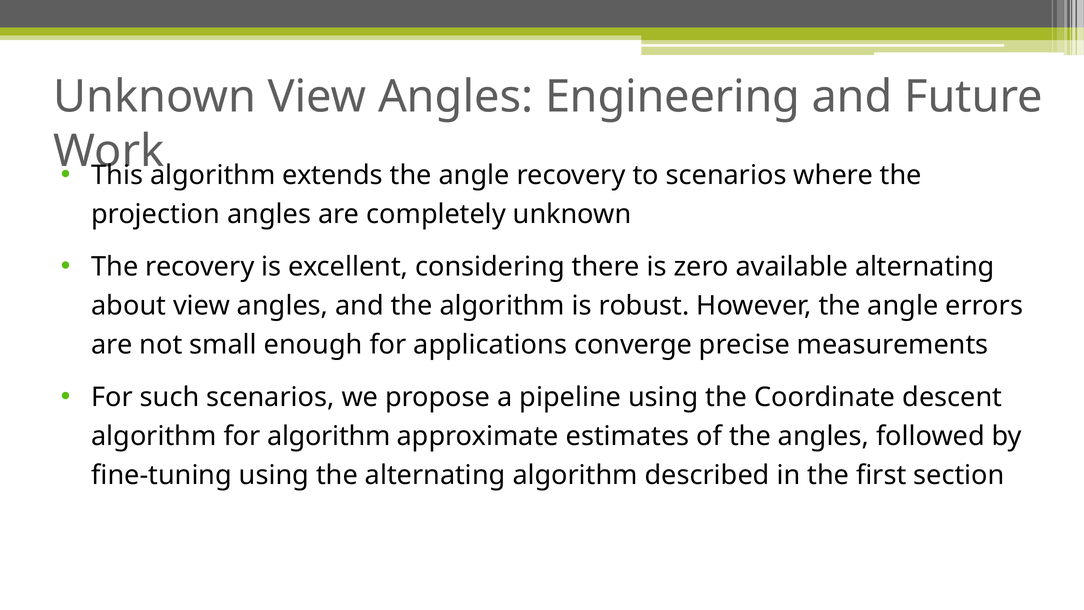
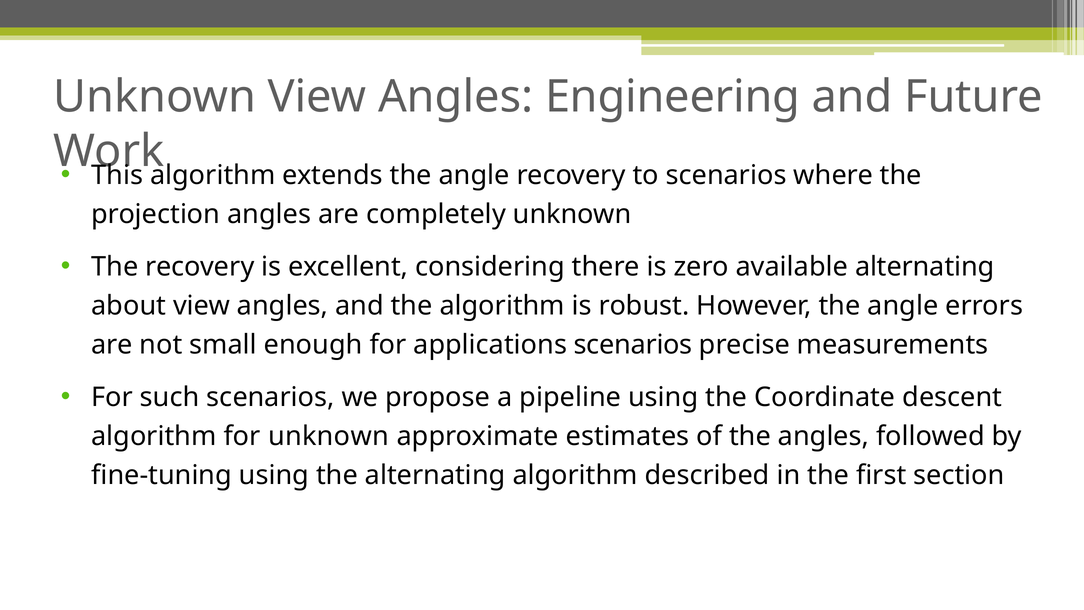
applications converge: converge -> scenarios
for algorithm: algorithm -> unknown
